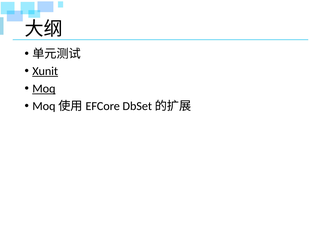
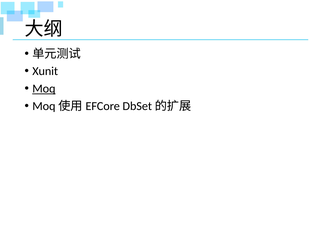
Xunit underline: present -> none
